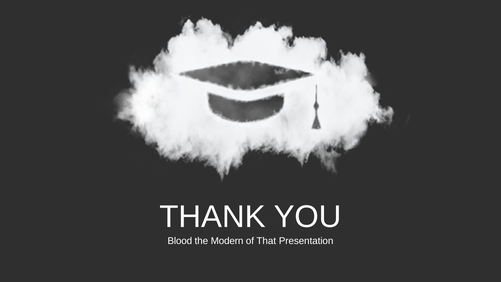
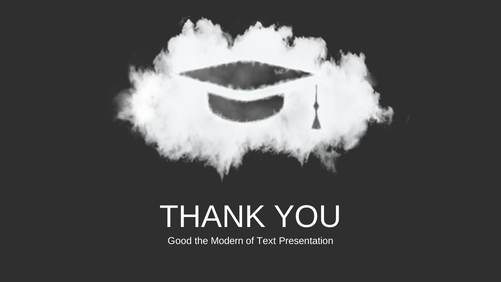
Blood: Blood -> Good
That: That -> Text
